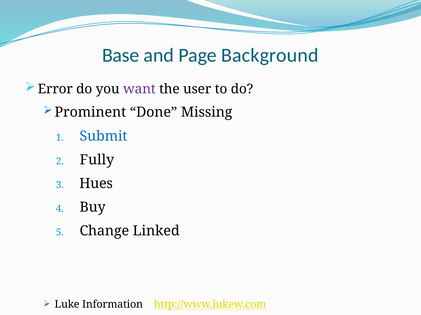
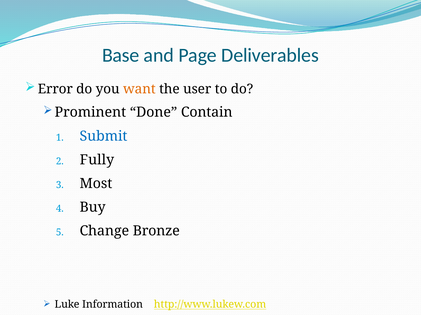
Background: Background -> Deliverables
want colour: purple -> orange
Missing: Missing -> Contain
Hues: Hues -> Most
Linked: Linked -> Bronze
